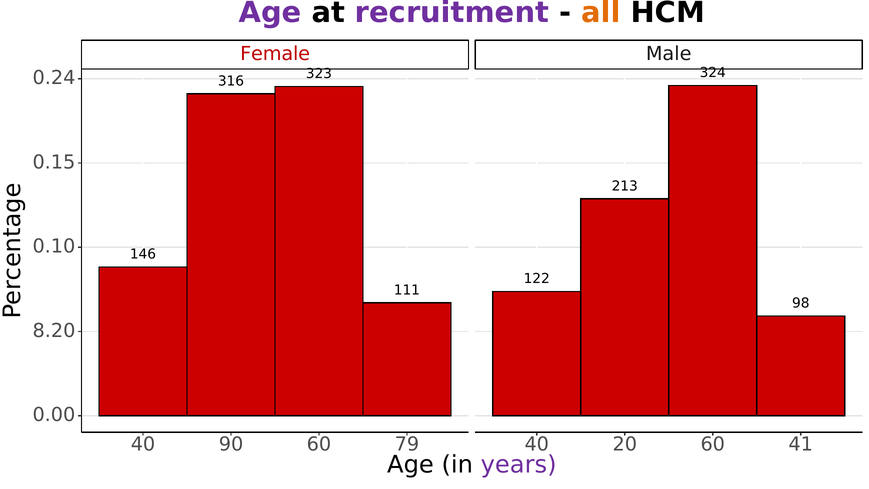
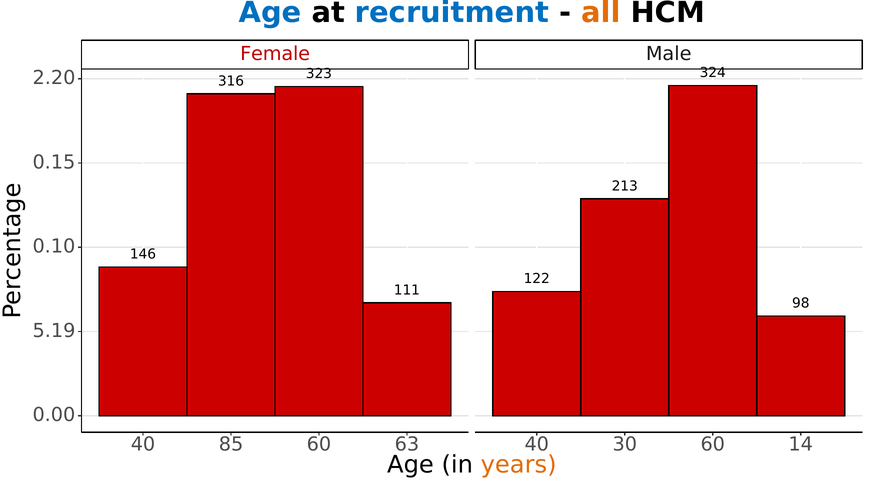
Age at (270, 13) colour: purple -> blue
recruitment colour: purple -> blue
0.24: 0.24 -> 2.20
8.20: 8.20 -> 5.19
90: 90 -> 85
79: 79 -> 63
20: 20 -> 30
41: 41 -> 14
years colour: purple -> orange
